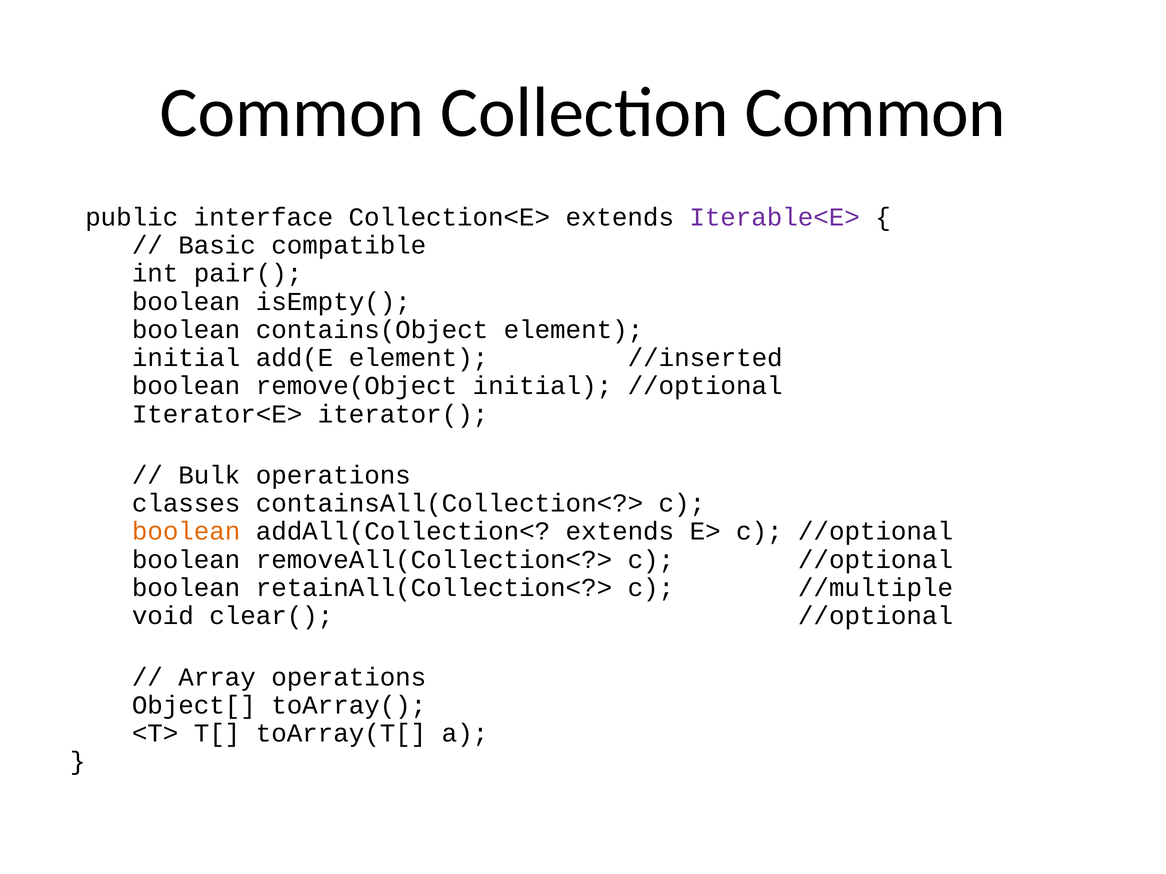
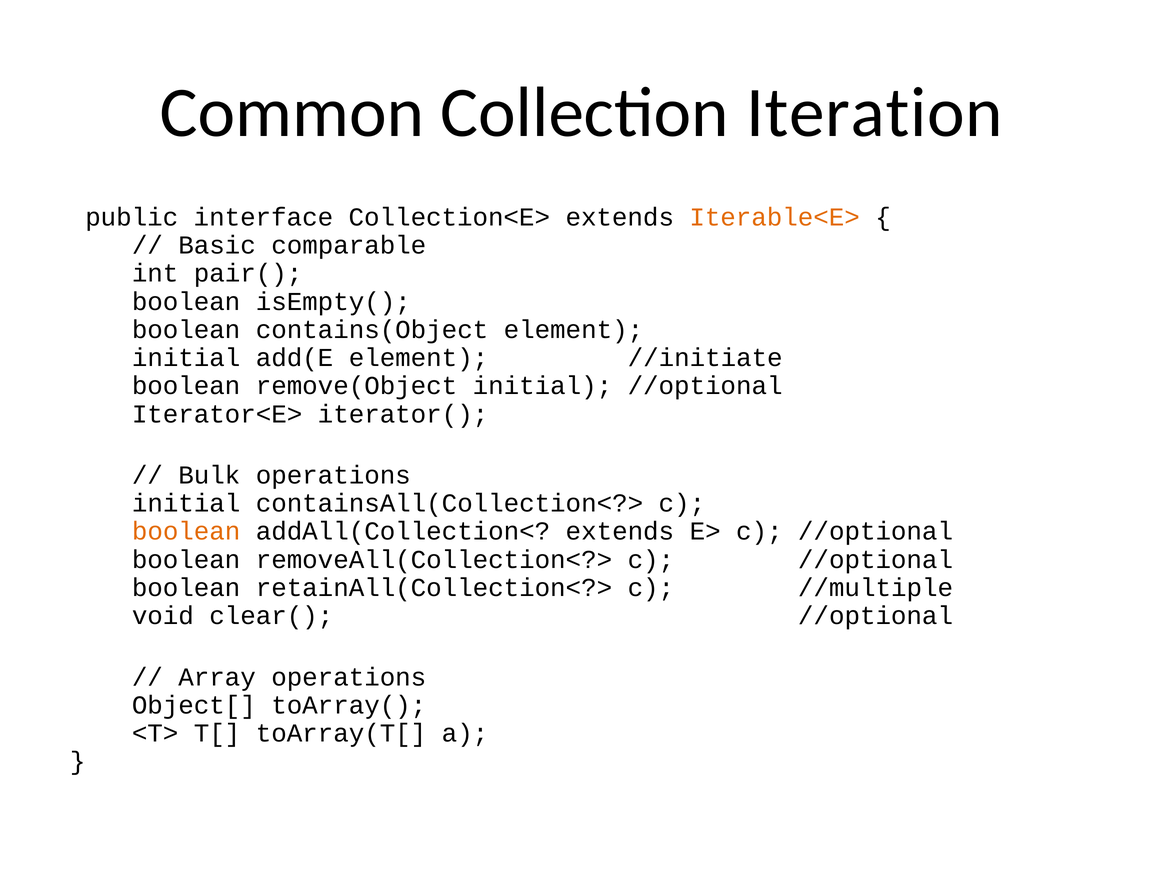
Collection Common: Common -> Iteration
Iterable<E> colour: purple -> orange
compatible: compatible -> comparable
//inserted: //inserted -> //initiate
classes at (186, 504): classes -> initial
